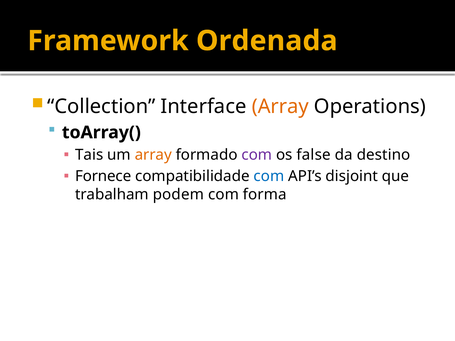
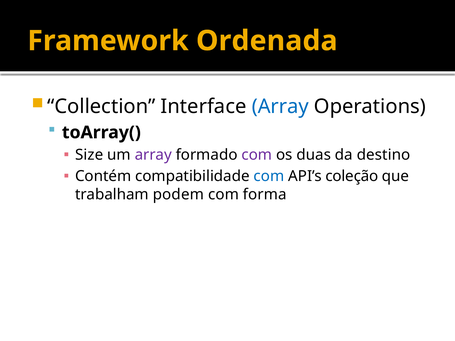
Array at (280, 106) colour: orange -> blue
Tais: Tais -> Size
array at (153, 155) colour: orange -> purple
false: false -> duas
Fornece: Fornece -> Contém
disjoint: disjoint -> coleção
